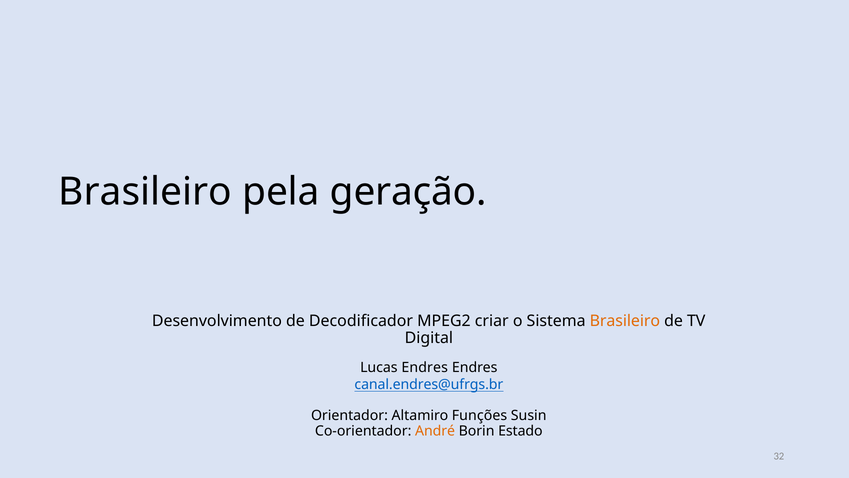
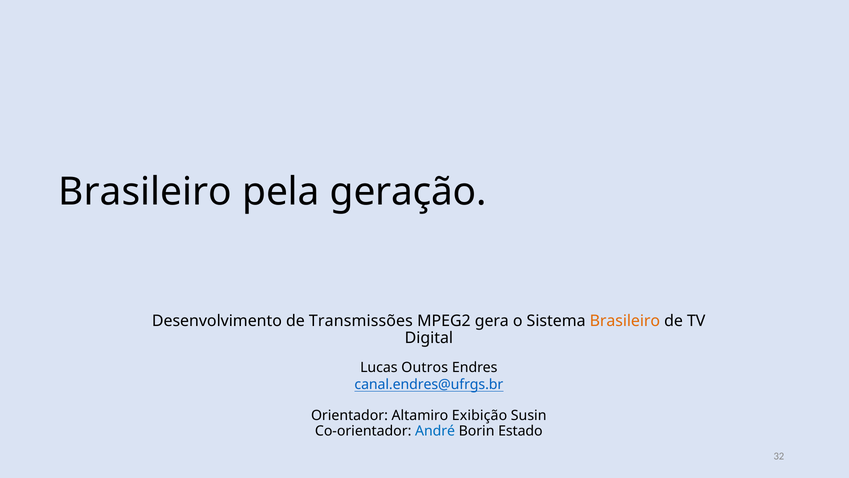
Decodificador: Decodificador -> Transmissões
criar: criar -> gera
Lucas Endres: Endres -> Outros
Funções: Funções -> Exibição
André colour: orange -> blue
